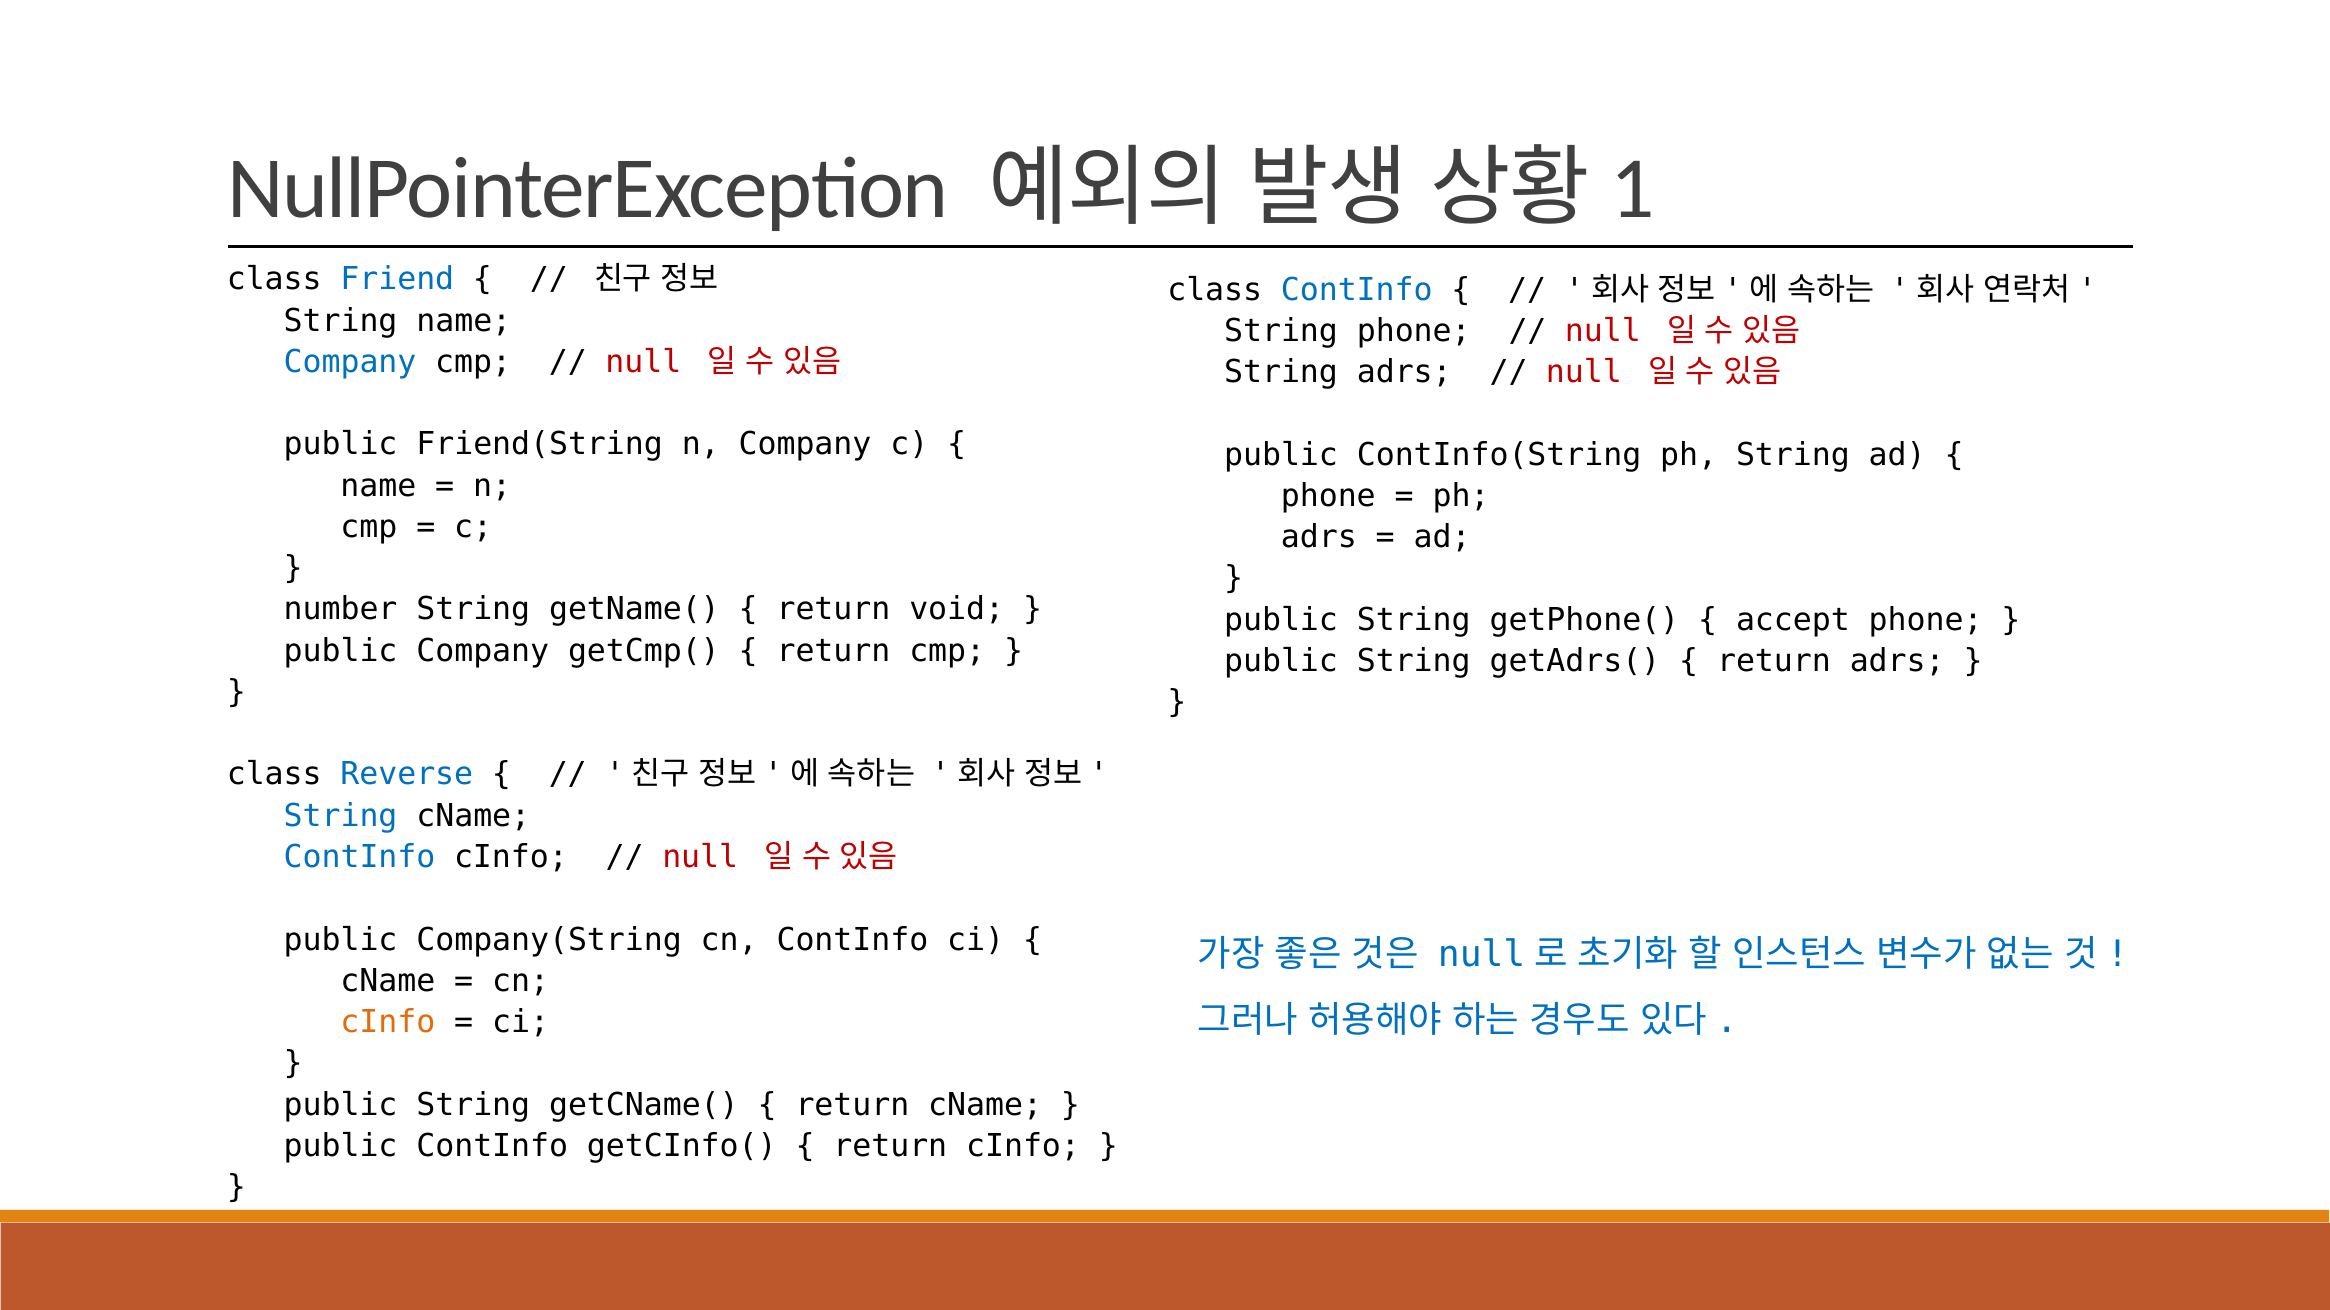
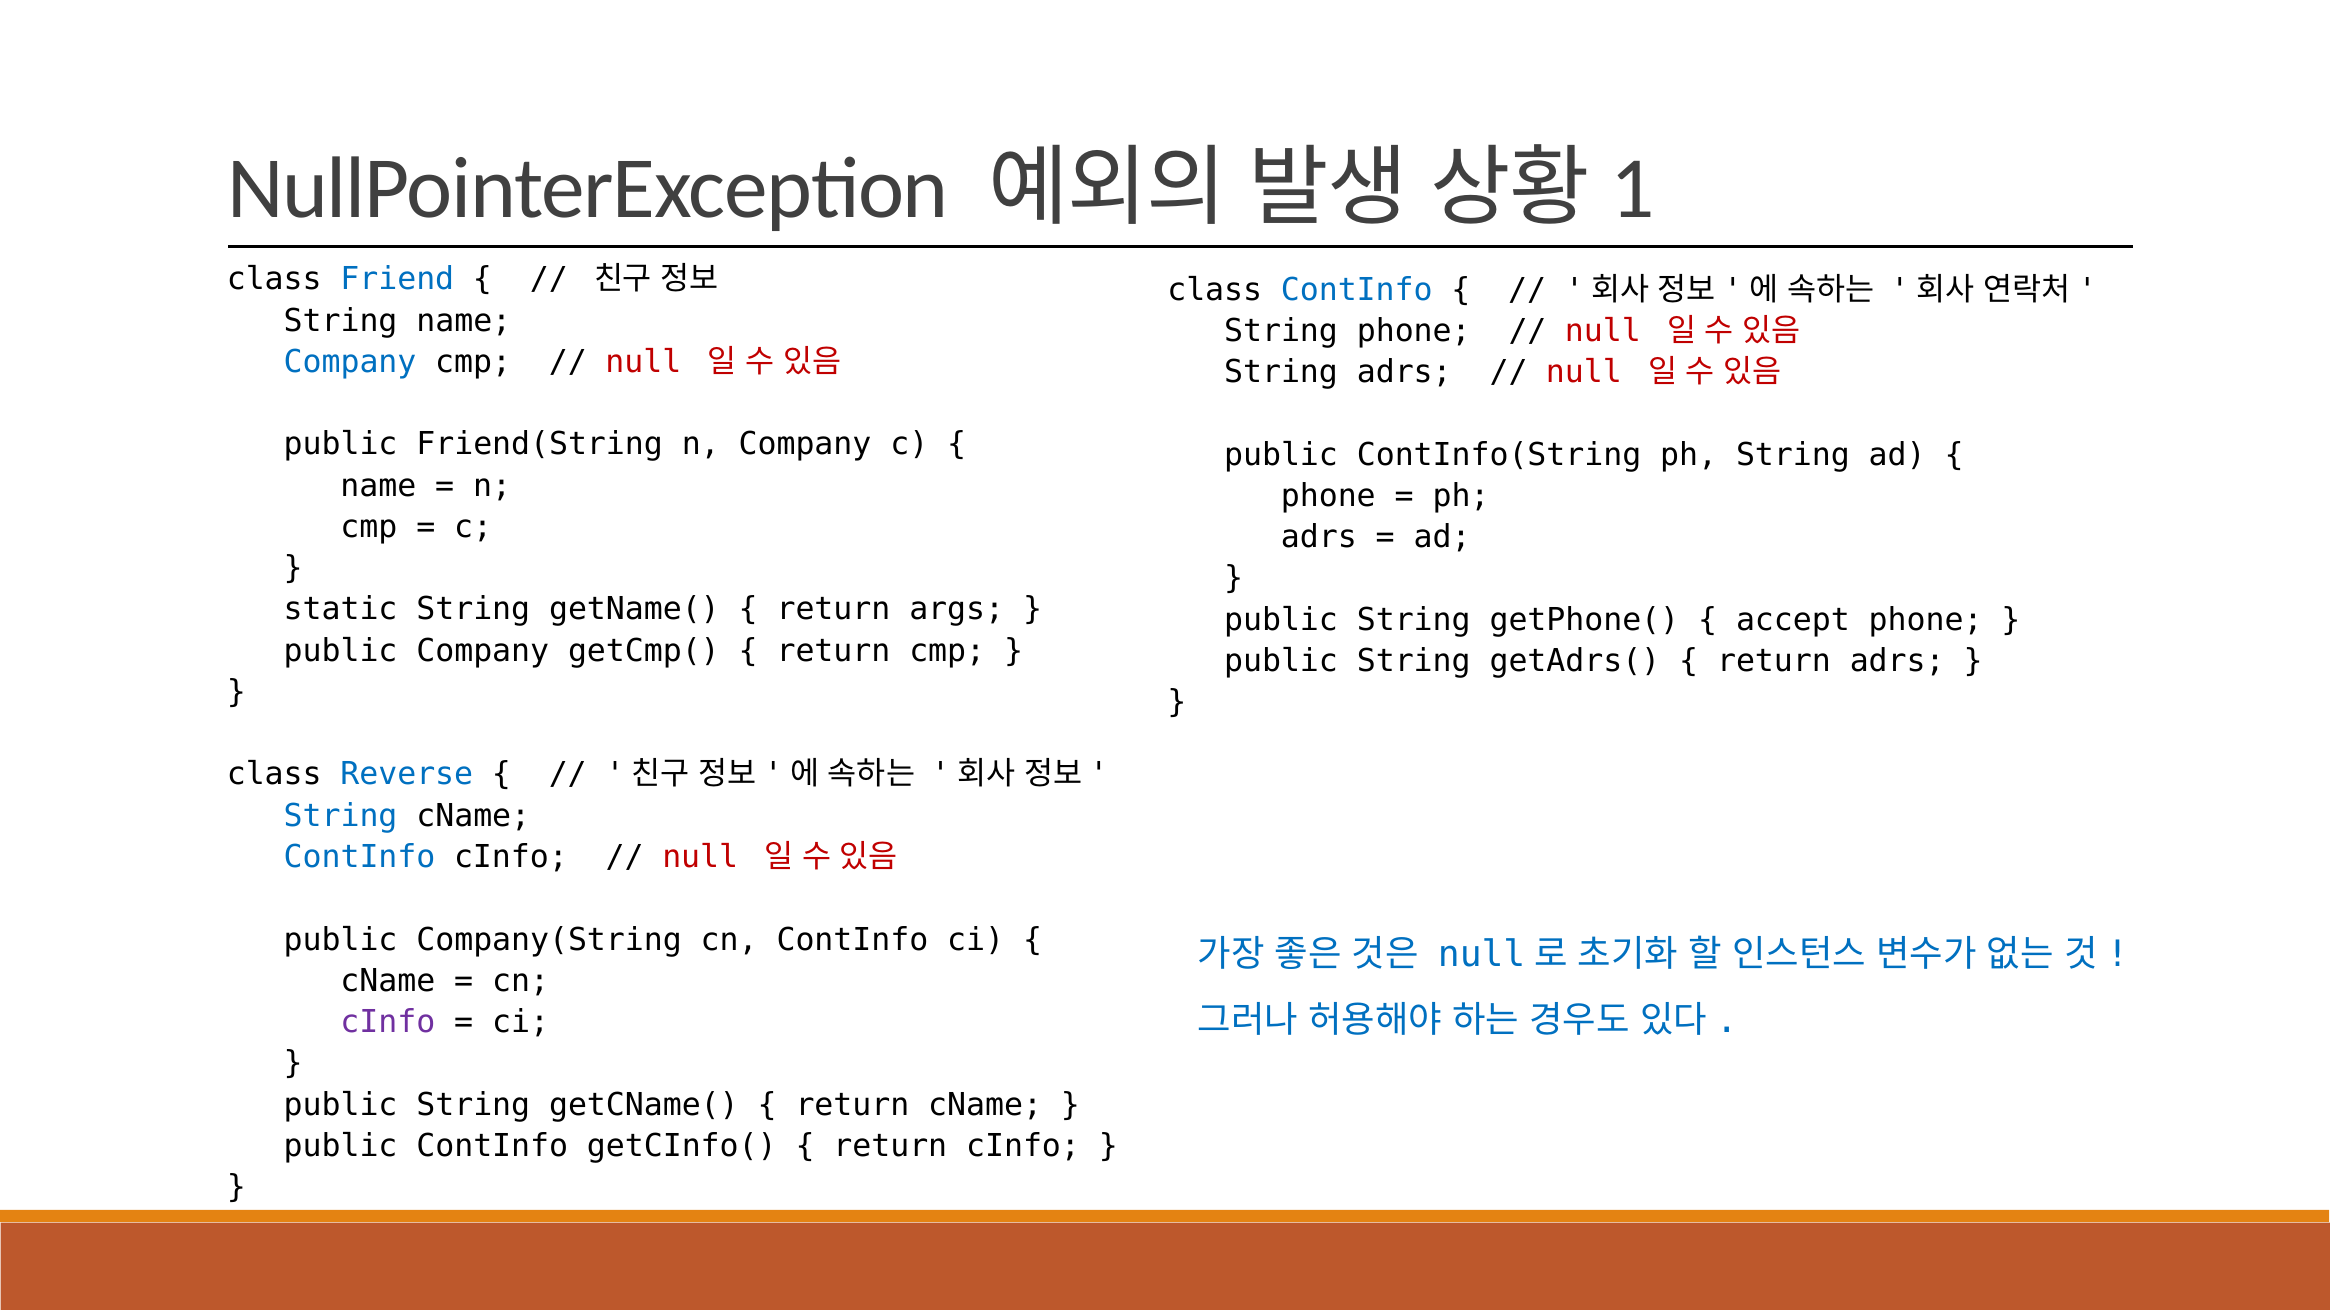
number: number -> static
void: void -> args
cInfo at (388, 1023) colour: orange -> purple
